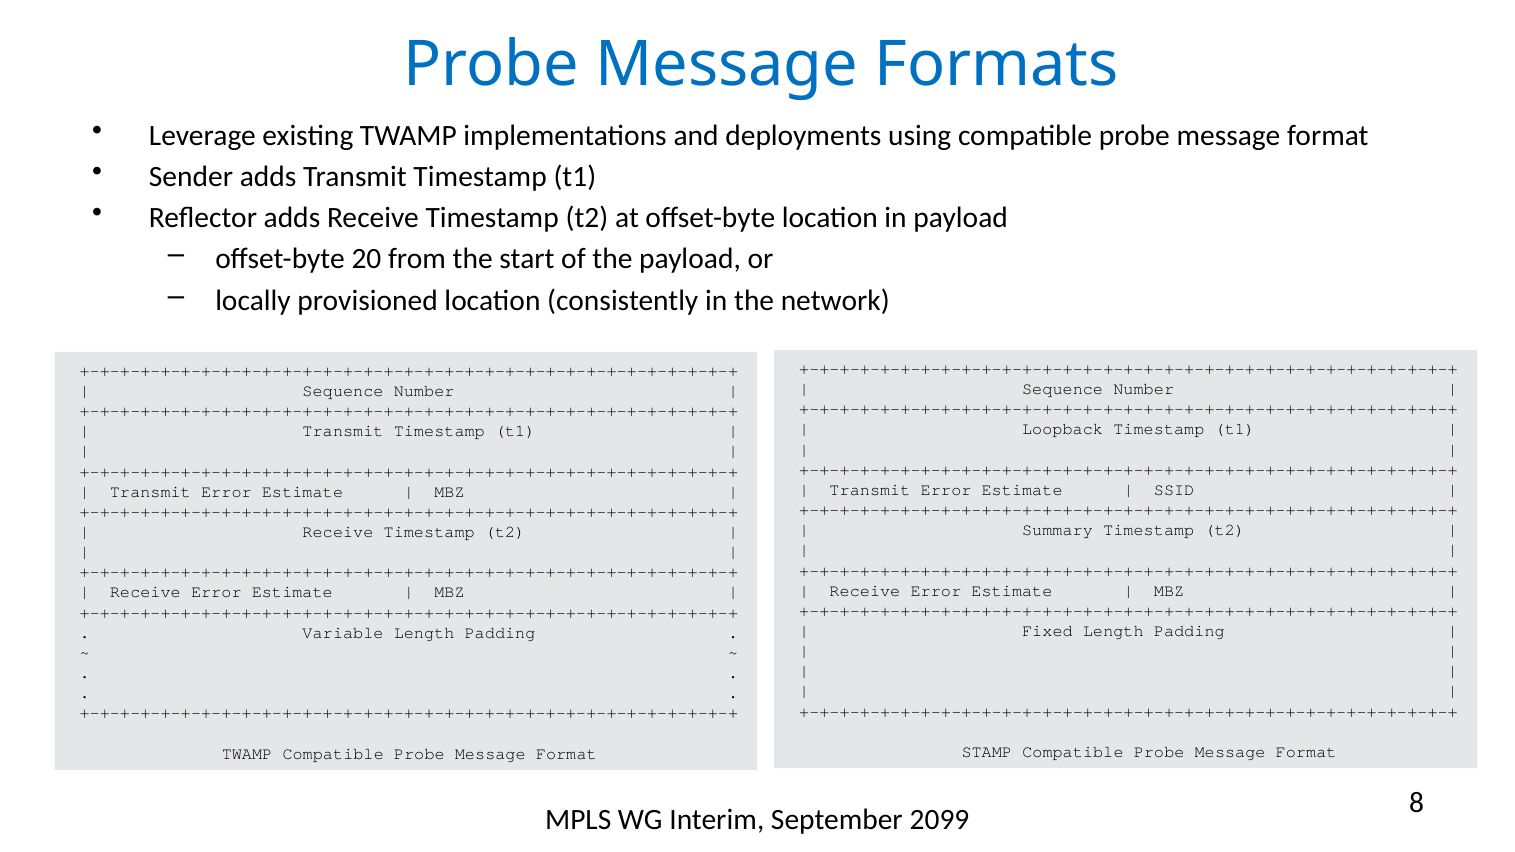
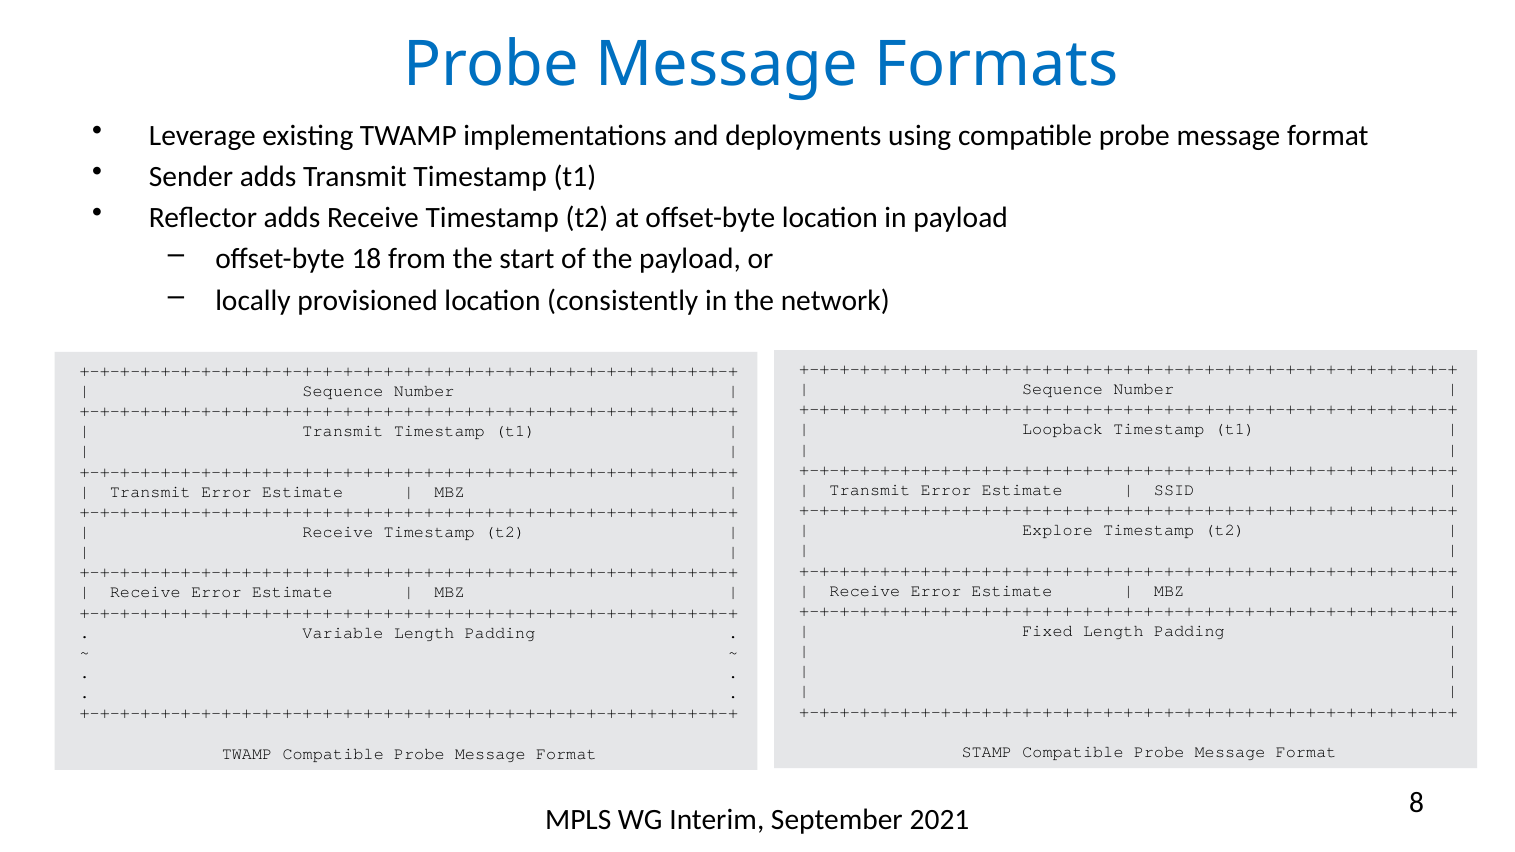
20: 20 -> 18
Summary: Summary -> Explore
2099: 2099 -> 2021
